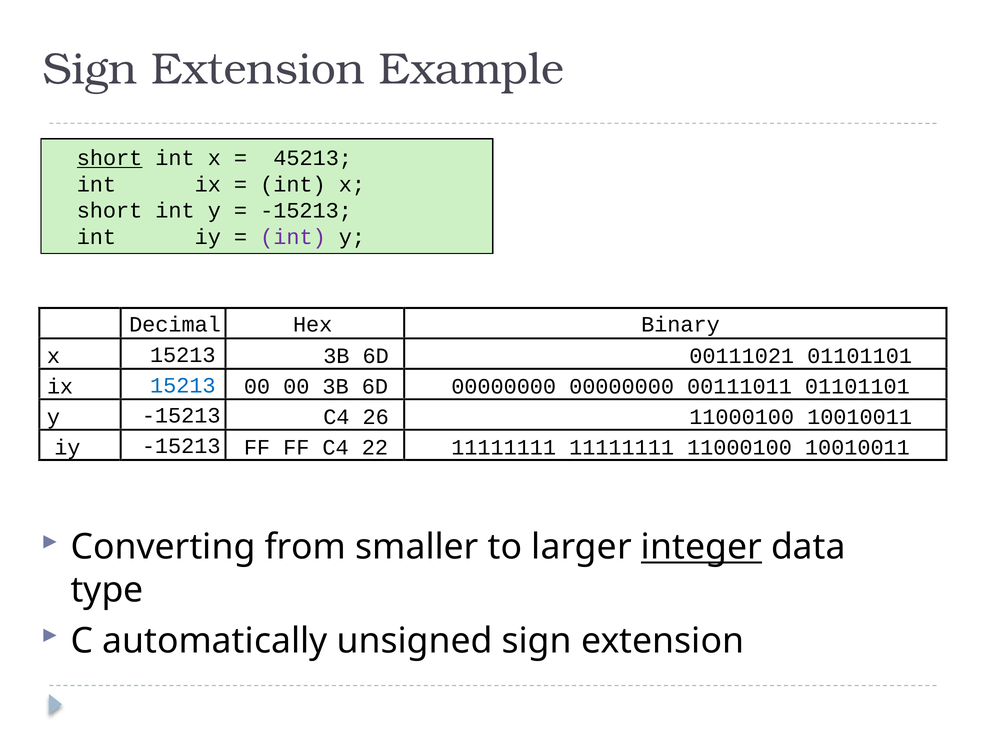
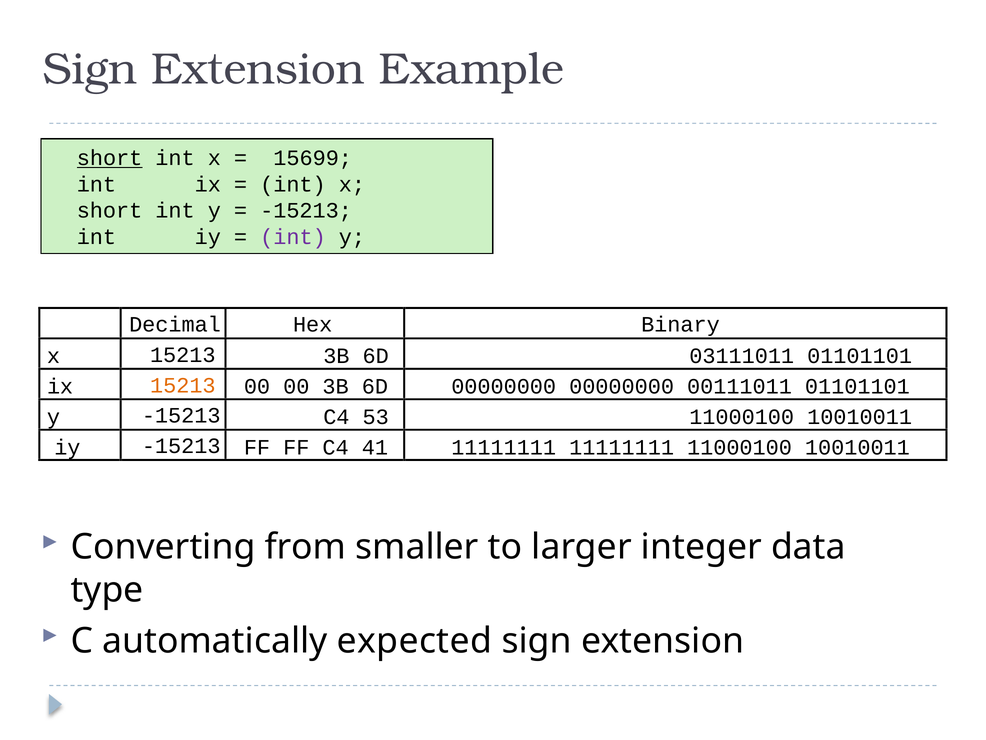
45213: 45213 -> 15699
00111021: 00111021 -> 03111011
15213 at (183, 385) colour: blue -> orange
26: 26 -> 53
22: 22 -> 41
integer underline: present -> none
unsigned: unsigned -> expected
